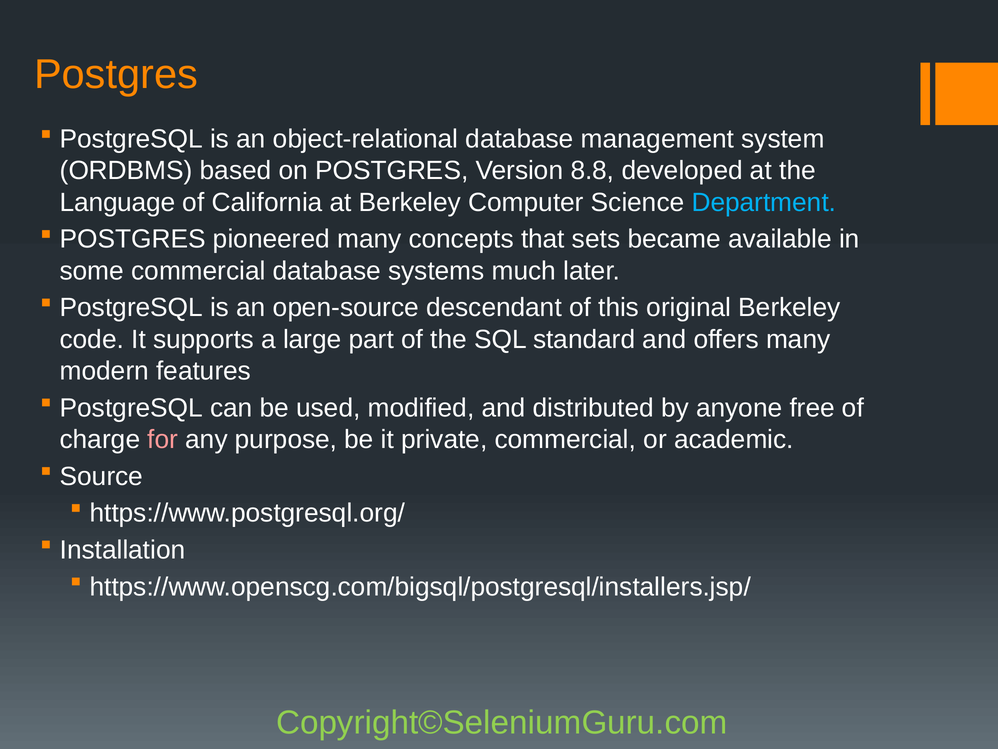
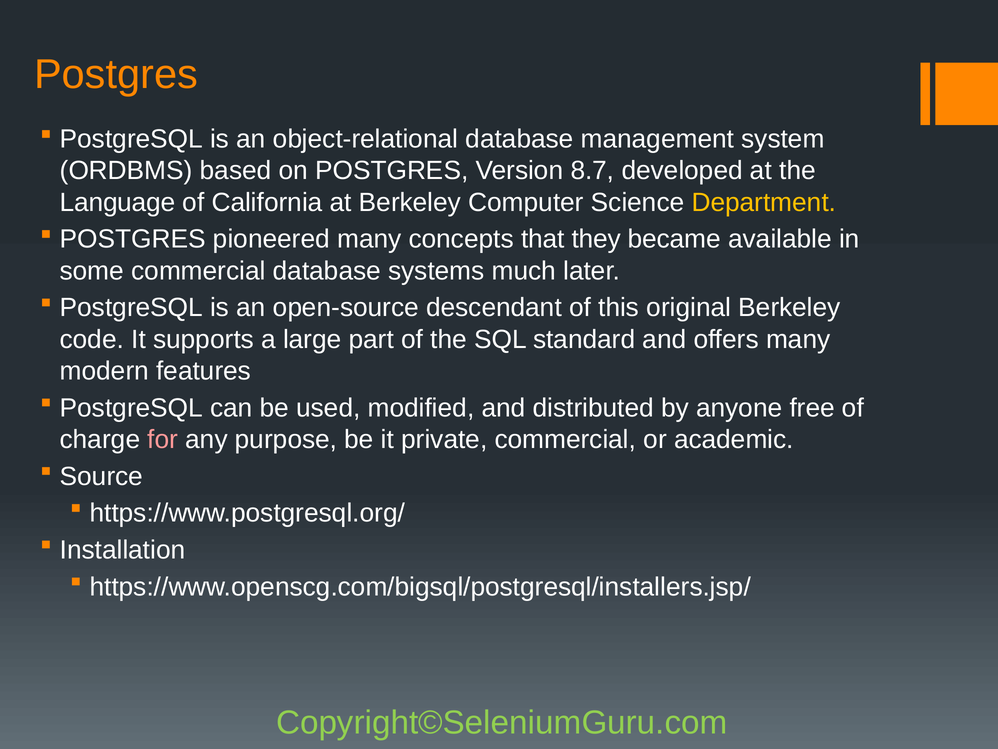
8.8: 8.8 -> 8.7
Department colour: light blue -> yellow
sets: sets -> they
